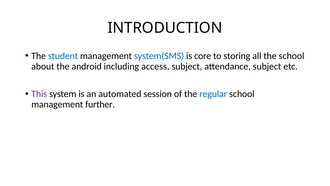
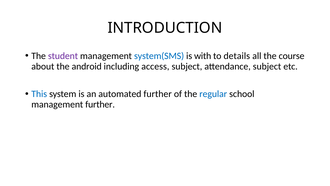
student colour: blue -> purple
core: core -> with
storing: storing -> details
the school: school -> course
This colour: purple -> blue
automated session: session -> further
